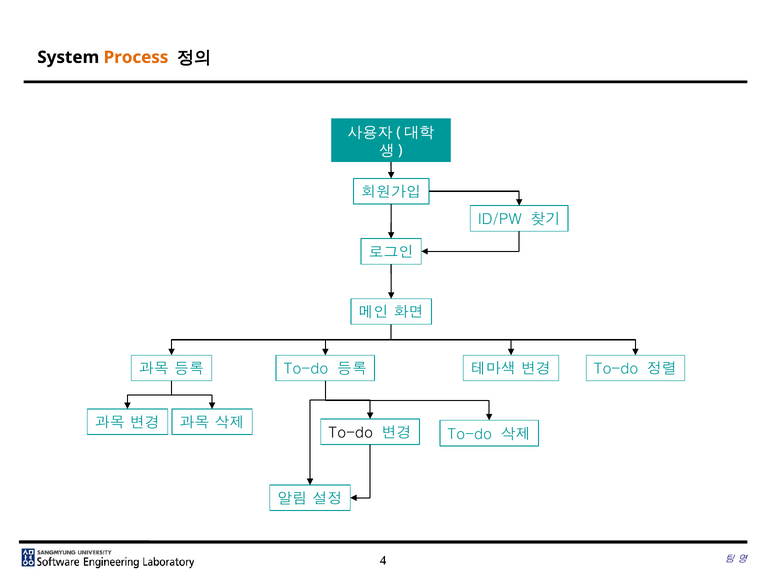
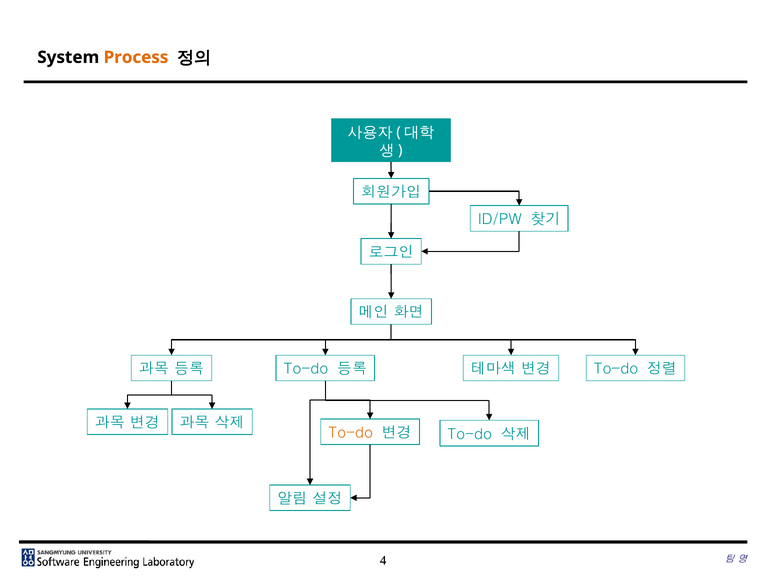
To-do at (351, 432) colour: black -> orange
